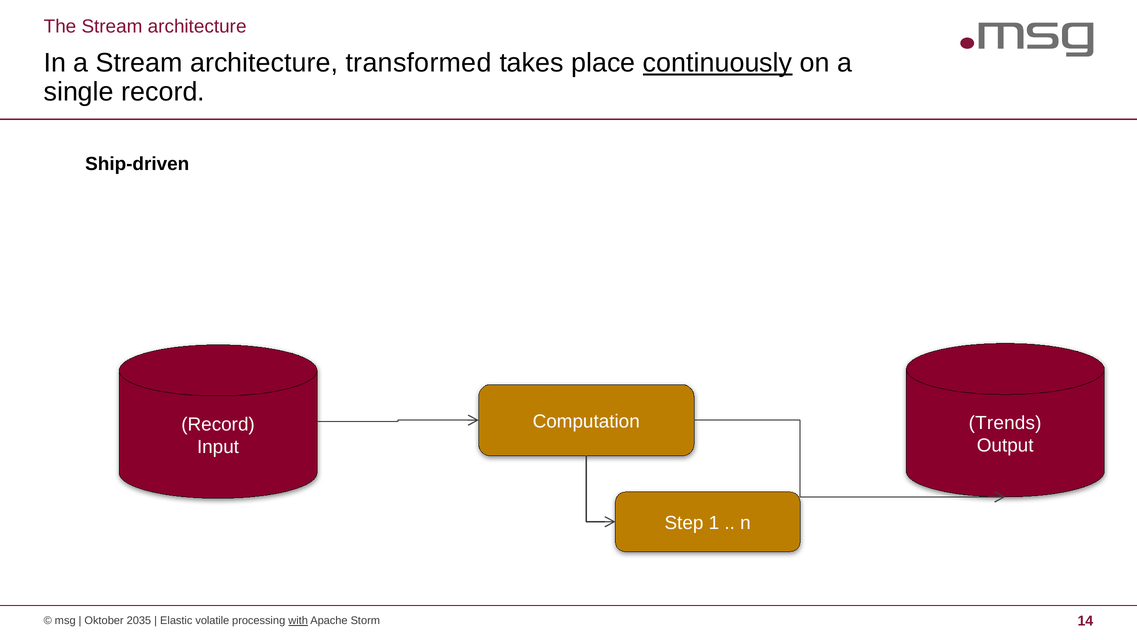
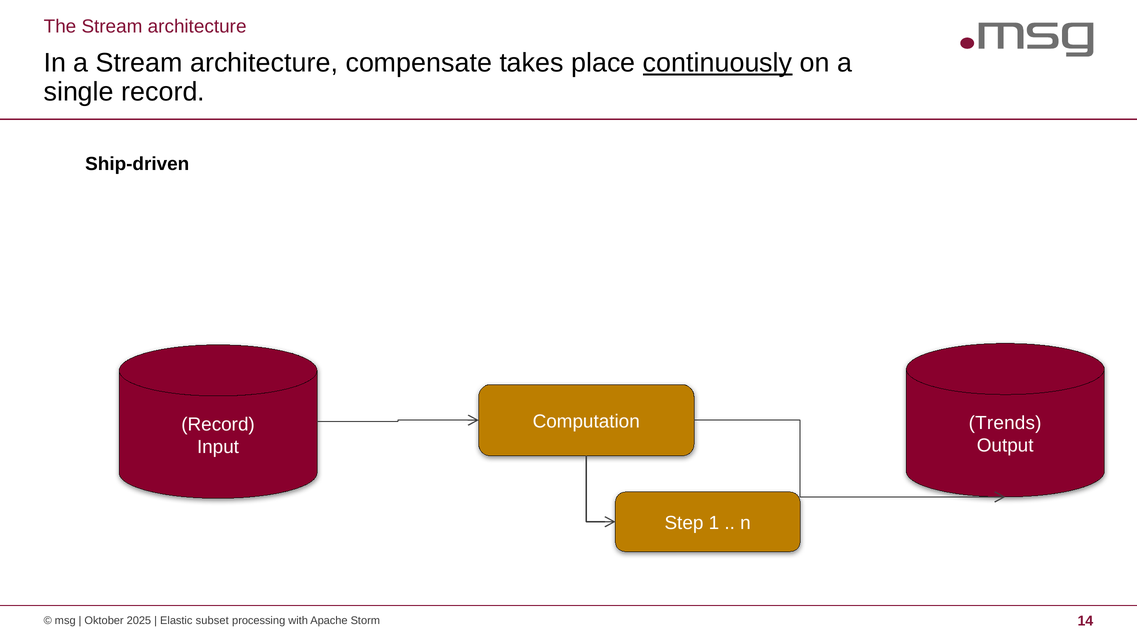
transformed: transformed -> compensate
2035: 2035 -> 2025
volatile: volatile -> subset
with underline: present -> none
